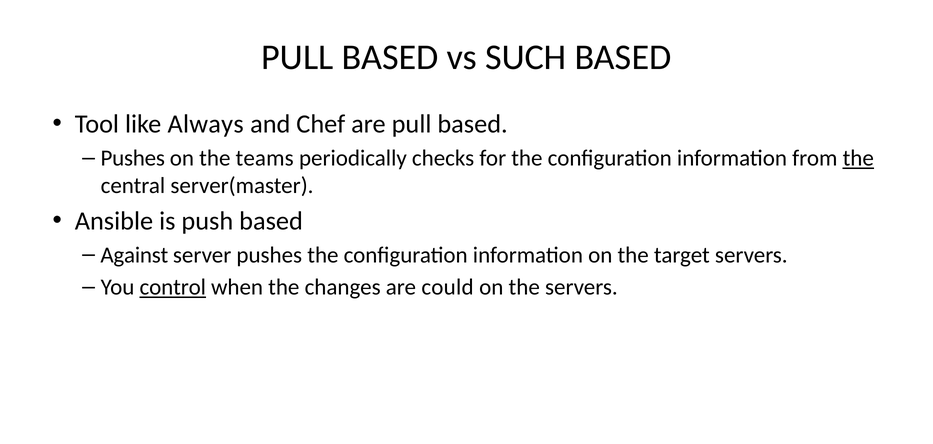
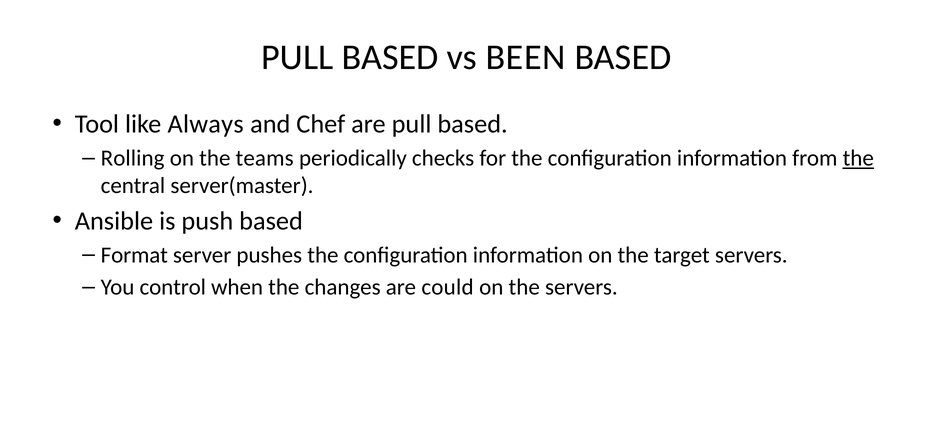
SUCH: SUCH -> BEEN
Pushes at (133, 158): Pushes -> Rolling
Against: Against -> Format
control underline: present -> none
